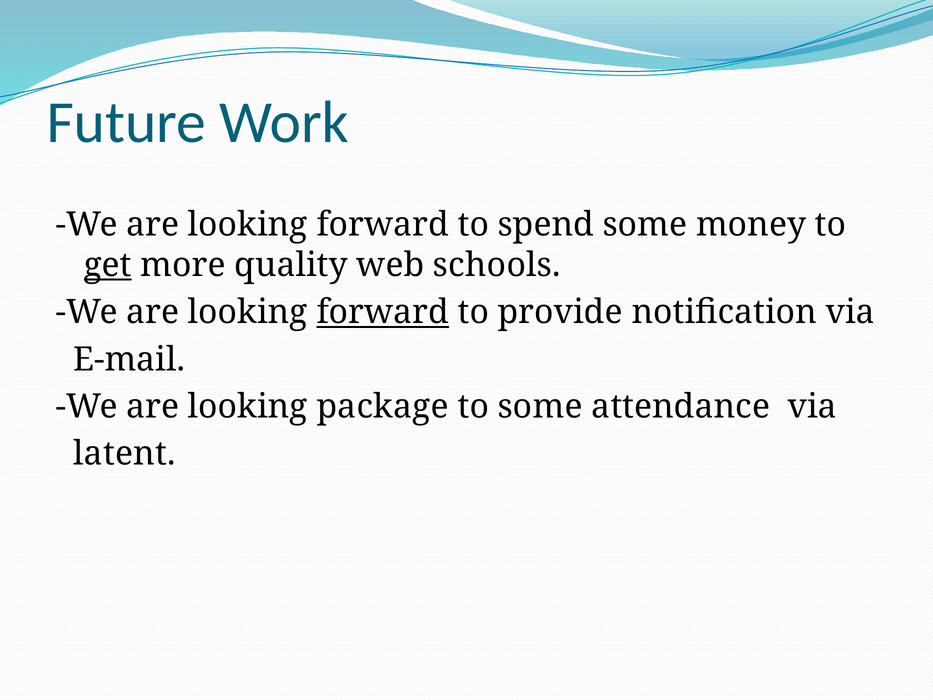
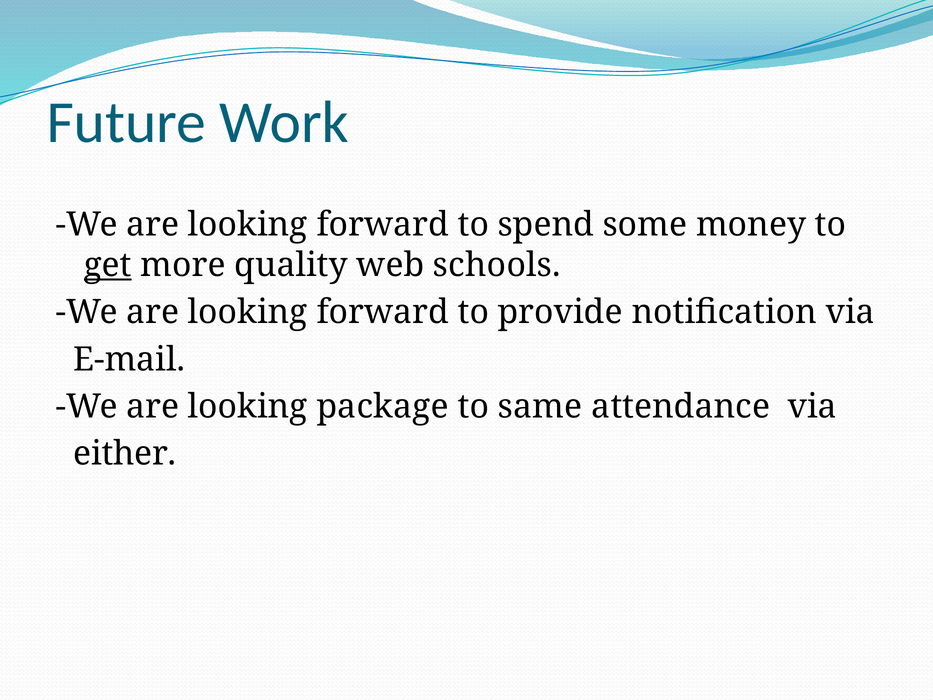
forward at (383, 312) underline: present -> none
to some: some -> same
latent: latent -> either
